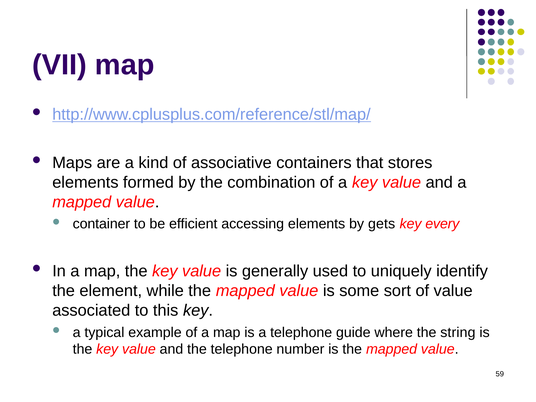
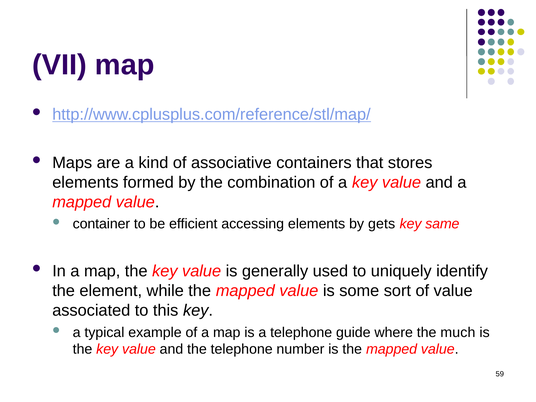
every: every -> same
string: string -> much
